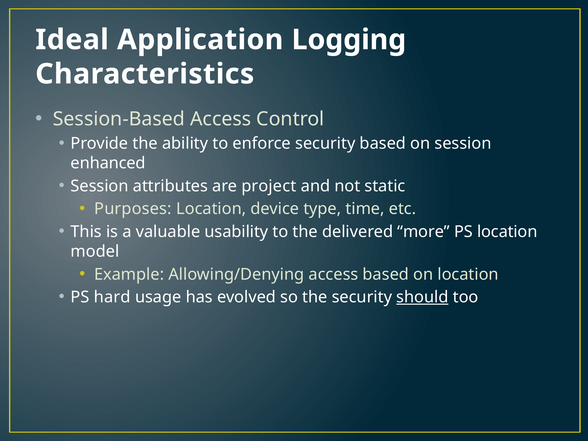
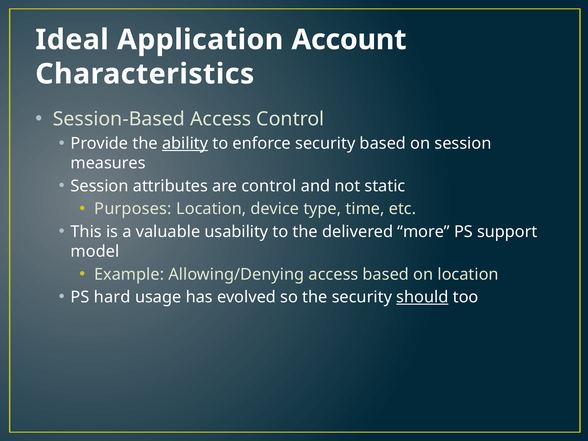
Logging: Logging -> Account
ability underline: none -> present
enhanced: enhanced -> measures
are project: project -> control
PS location: location -> support
